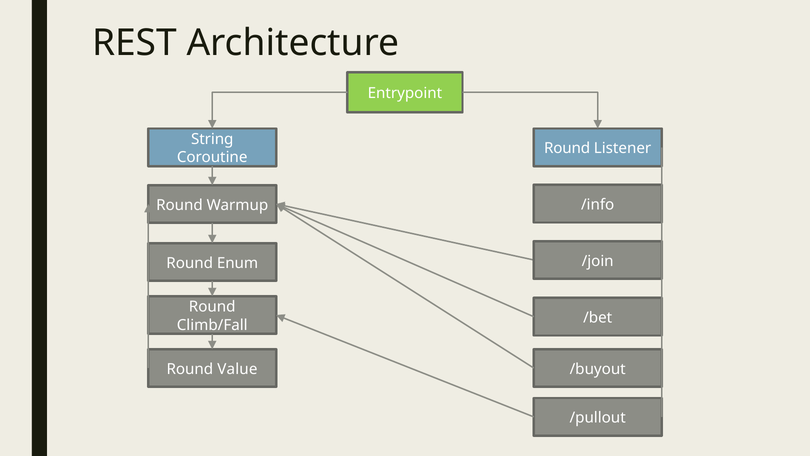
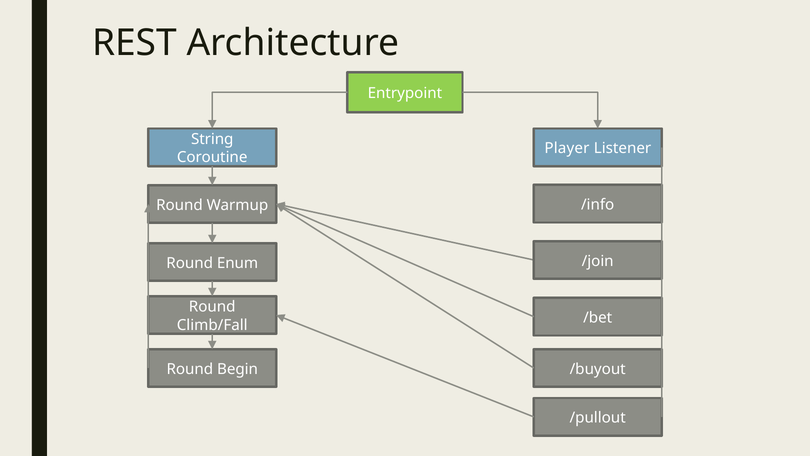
Round at (567, 148): Round -> Player
Value: Value -> Begin
